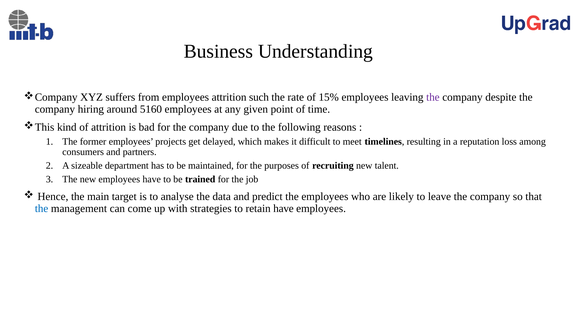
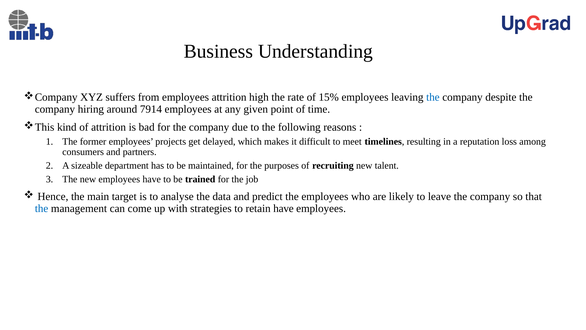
such: such -> high
the at (433, 97) colour: purple -> blue
5160: 5160 -> 7914
